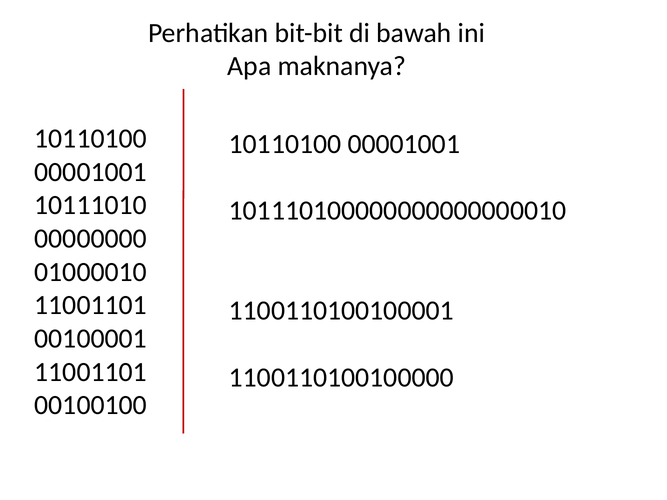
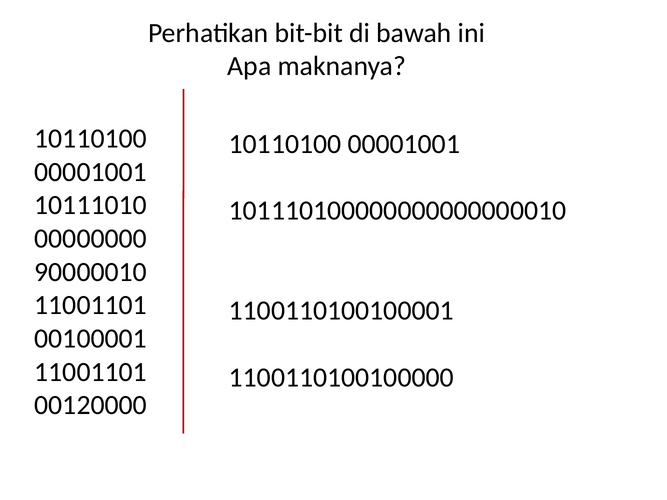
01000010: 01000010 -> 90000010
00100100: 00100100 -> 00120000
